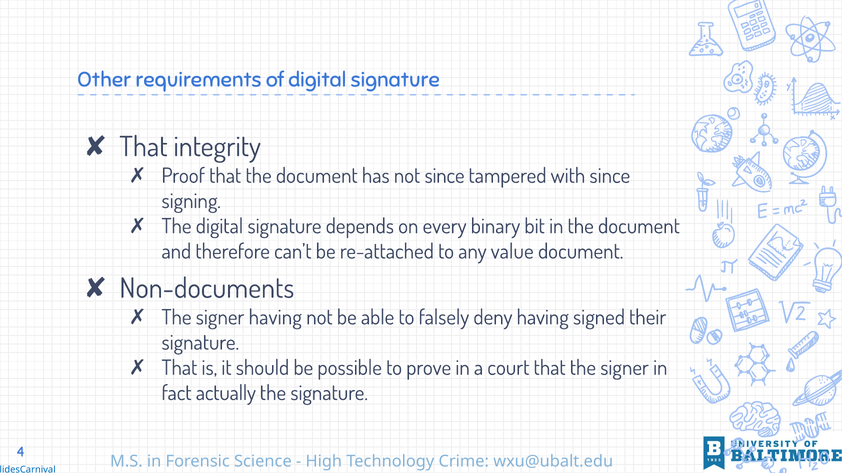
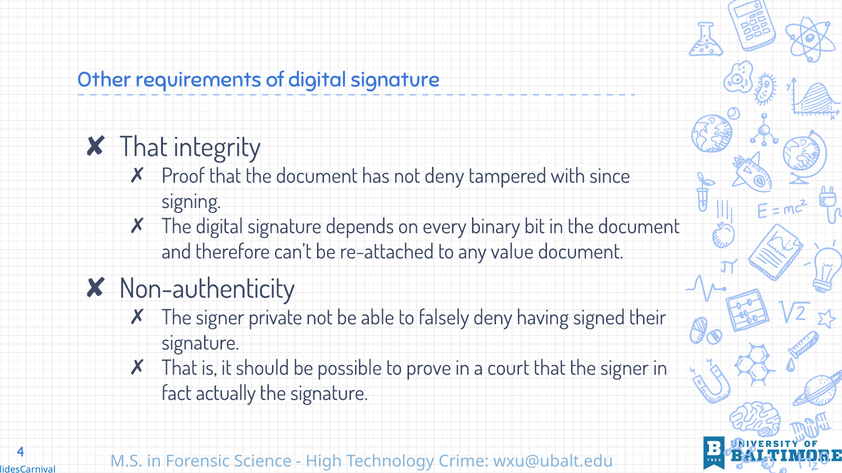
not since: since -> deny
Non-documents: Non-documents -> Non-authenticity
signer having: having -> private
